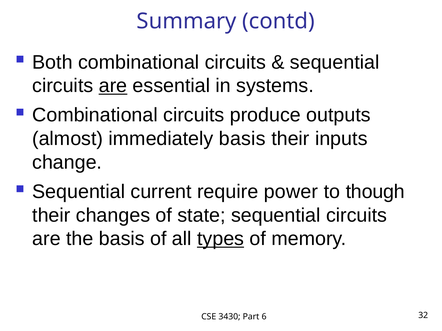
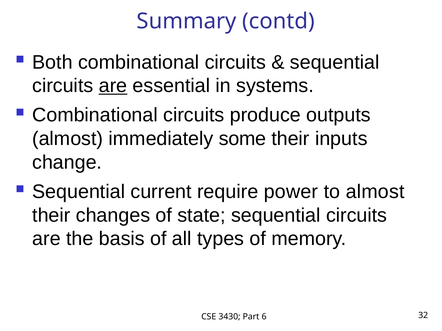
immediately basis: basis -> some
to though: though -> almost
types underline: present -> none
